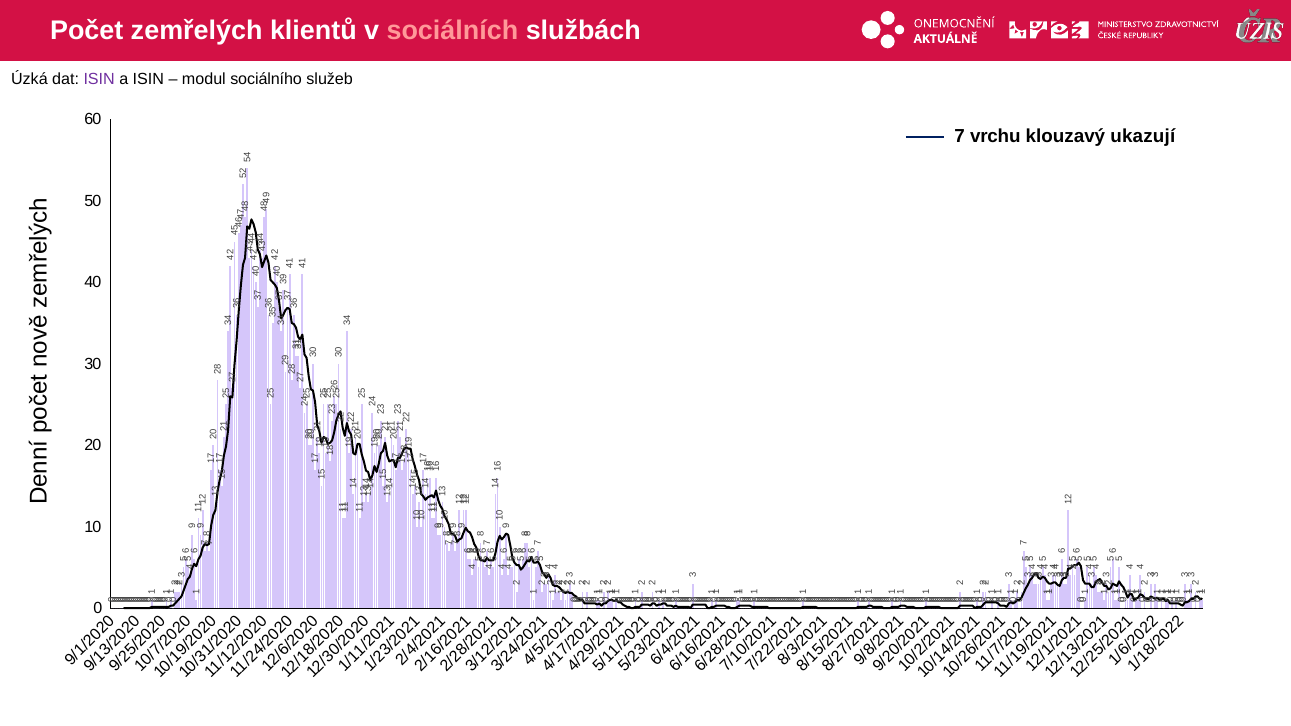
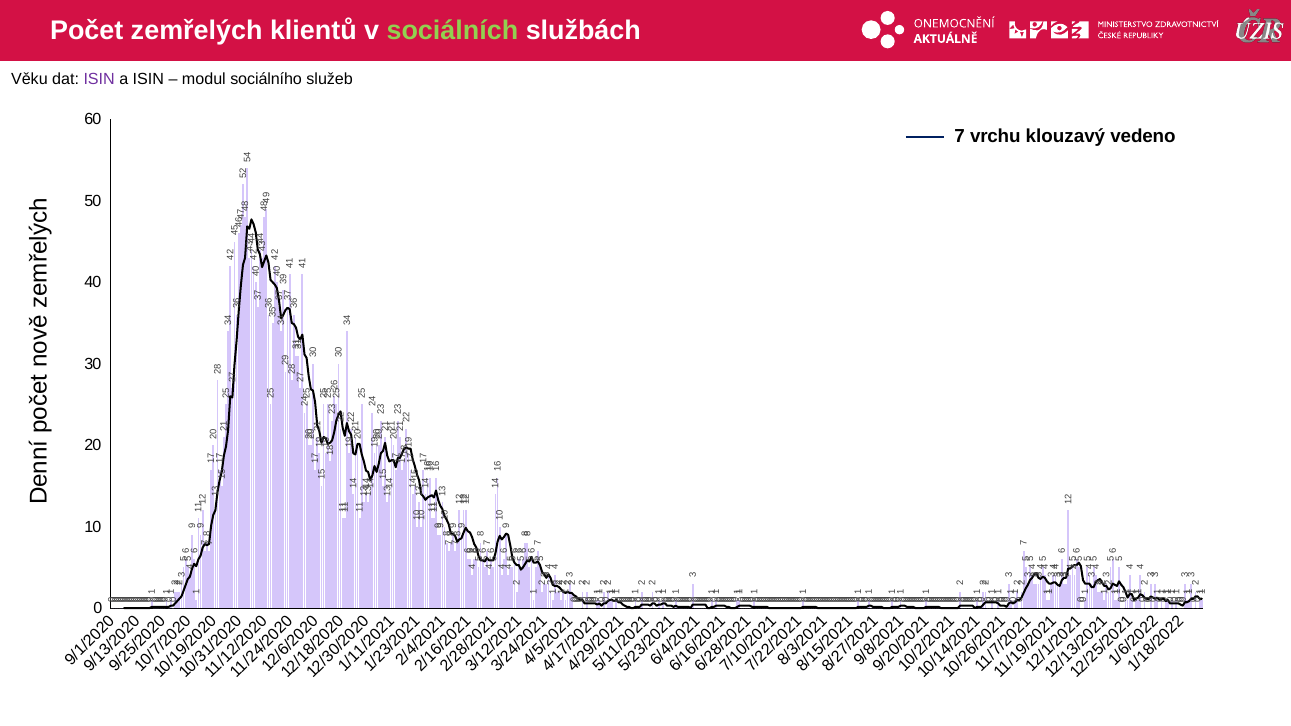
sociálních colour: pink -> light green
Úzká: Úzká -> Věku
ukazují: ukazují -> vedeno
